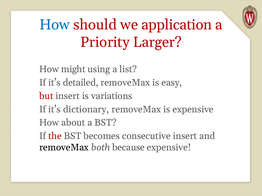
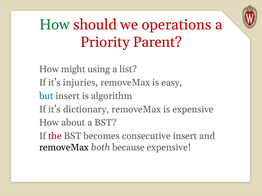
How at (55, 25) colour: blue -> green
application: application -> operations
Larger: Larger -> Parent
detailed: detailed -> injuries
but colour: red -> blue
variations: variations -> algorithm
